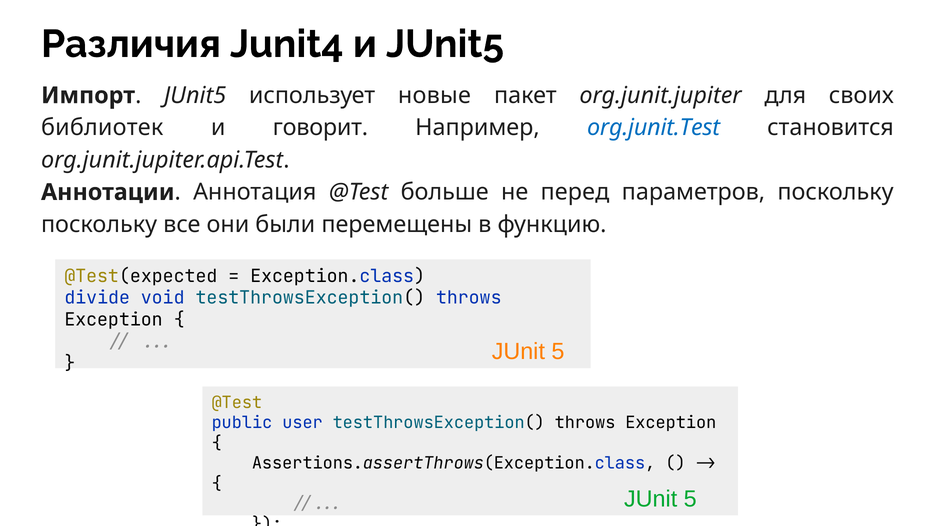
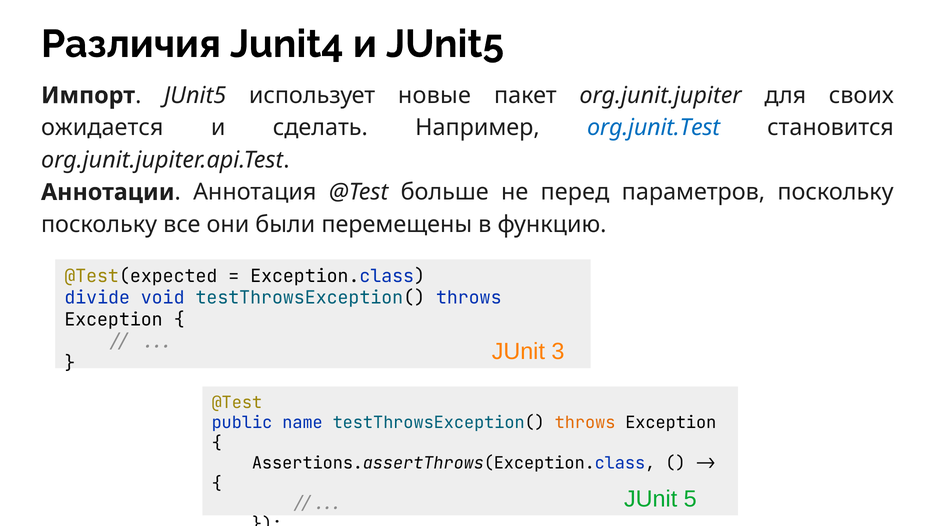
библиотек: библиотек -> ожидается
говорит: говорит -> сделать
5 at (558, 352): 5 -> 3
user: user -> name
throws at (585, 423) colour: black -> orange
